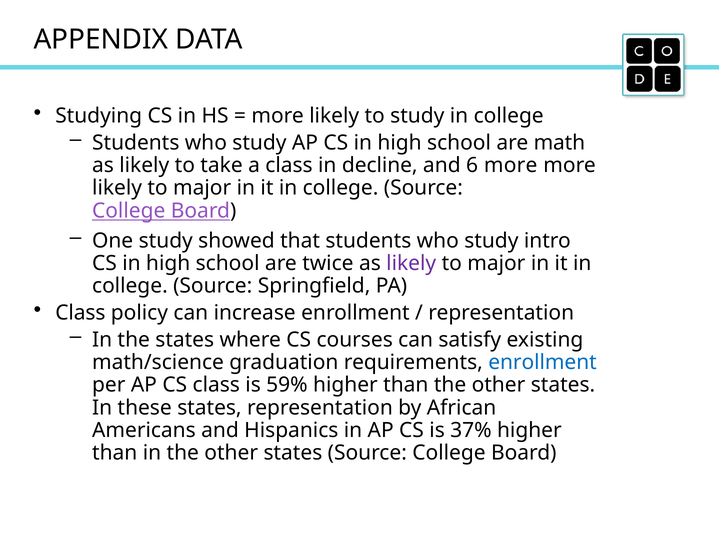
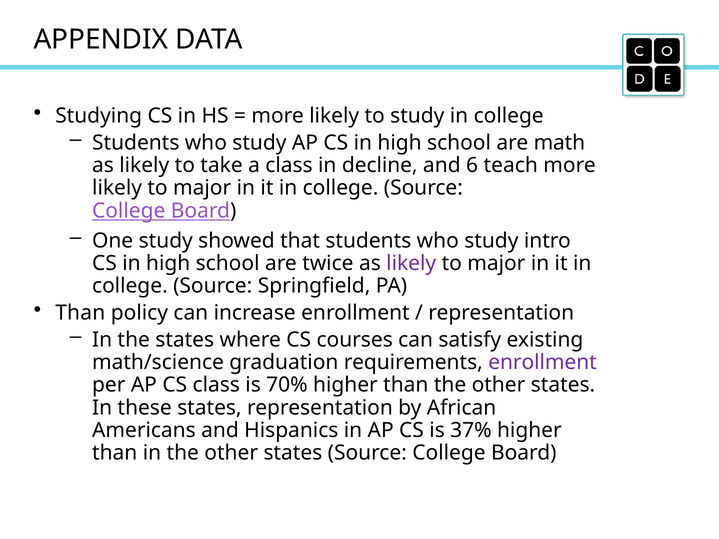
6 more: more -> teach
Class at (80, 313): Class -> Than
enrollment at (542, 363) colour: blue -> purple
59%: 59% -> 70%
